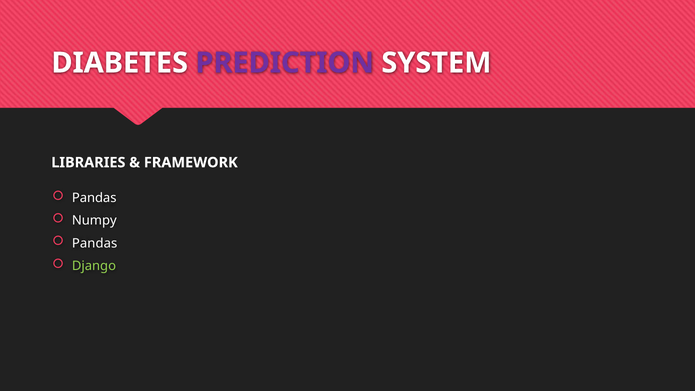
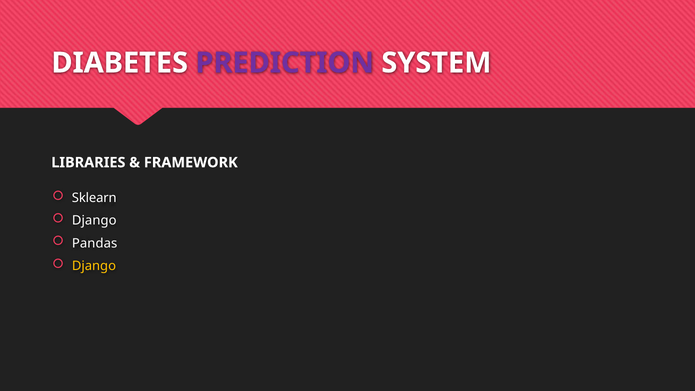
Pandas at (94, 198): Pandas -> Sklearn
Numpy at (94, 221): Numpy -> Django
Django at (94, 266) colour: light green -> yellow
